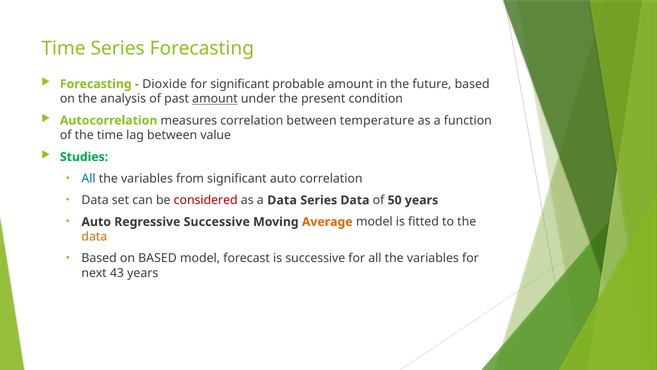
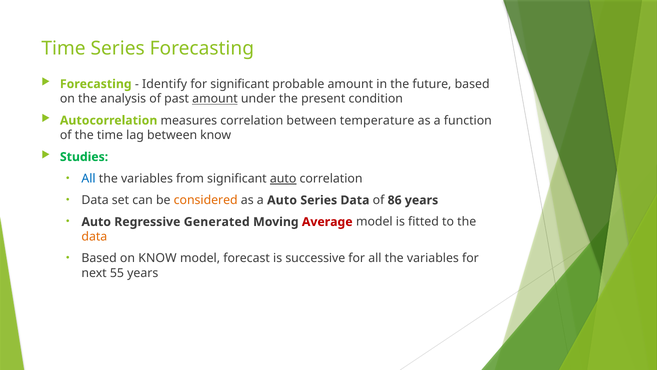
Dioxide: Dioxide -> Identify
between value: value -> know
auto at (283, 178) underline: none -> present
considered colour: red -> orange
a Data: Data -> Auto
50: 50 -> 86
Regressive Successive: Successive -> Generated
Average colour: orange -> red
on BASED: BASED -> KNOW
43: 43 -> 55
